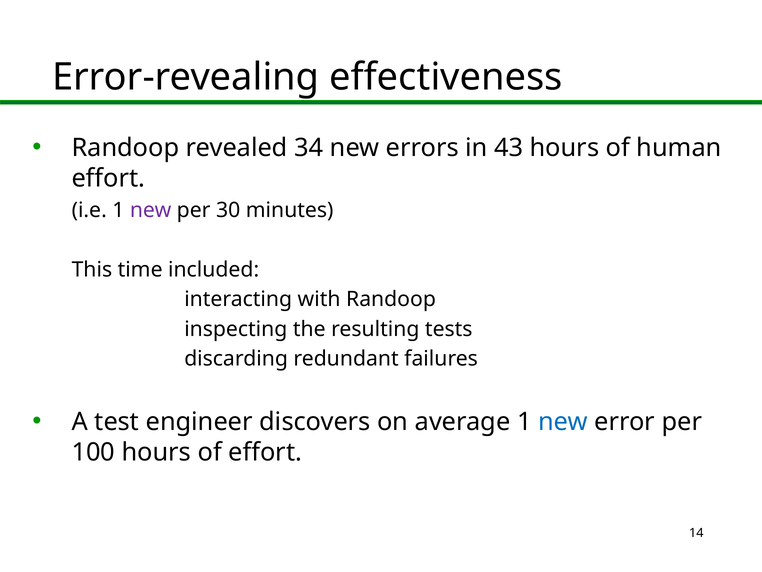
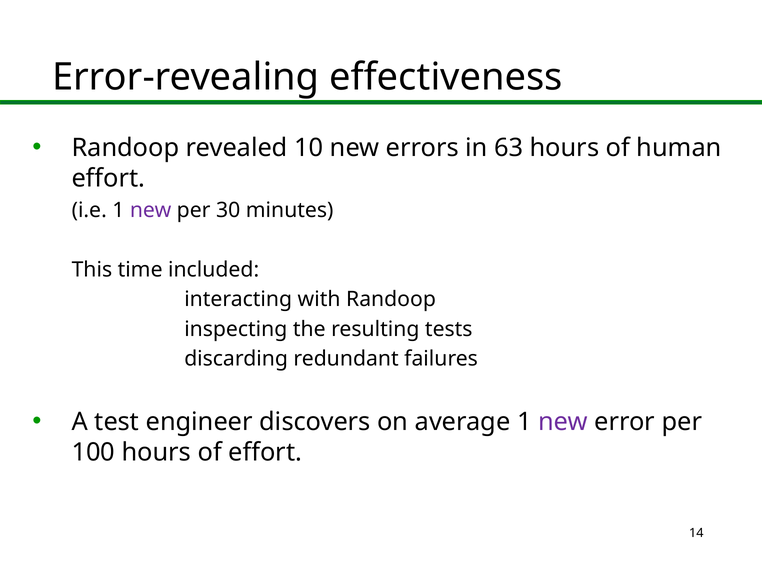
34: 34 -> 10
43: 43 -> 63
new at (563, 421) colour: blue -> purple
